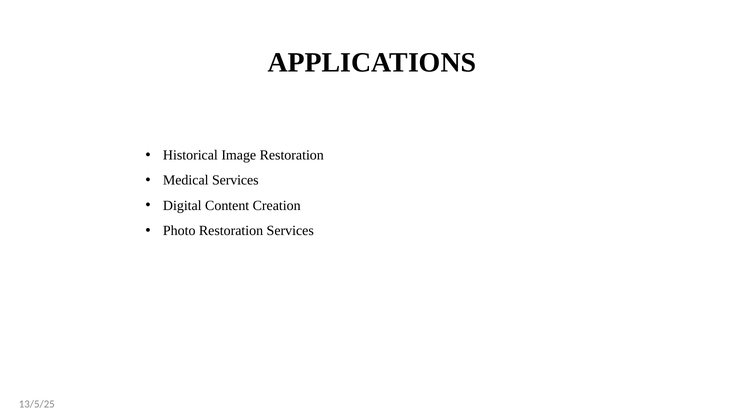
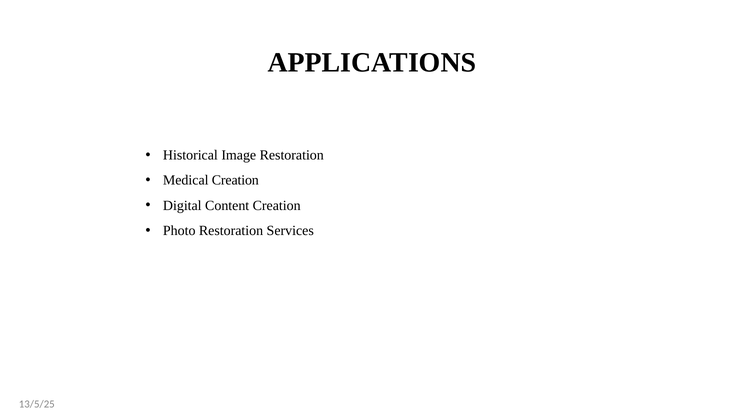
Medical Services: Services -> Creation
